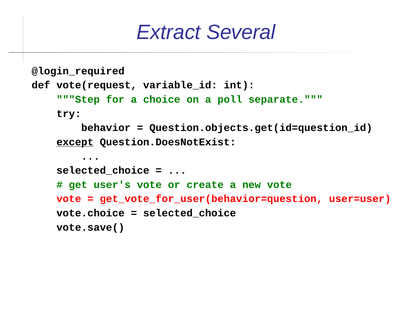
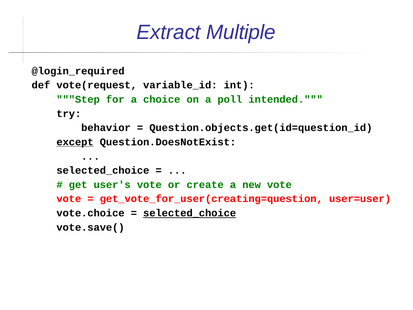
Several: Several -> Multiple
separate: separate -> intended
get_vote_for_user(behavior=question: get_vote_for_user(behavior=question -> get_vote_for_user(creating=question
selected_choice at (190, 213) underline: none -> present
